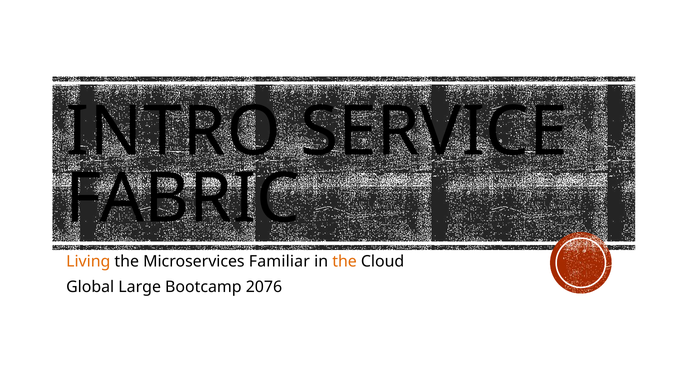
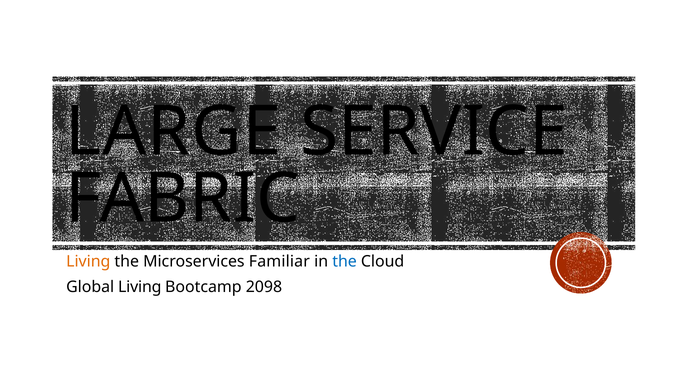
INTRO: INTRO -> LARGE
the at (345, 261) colour: orange -> blue
Global Large: Large -> Living
2076: 2076 -> 2098
